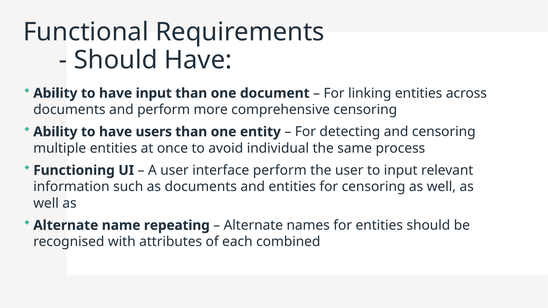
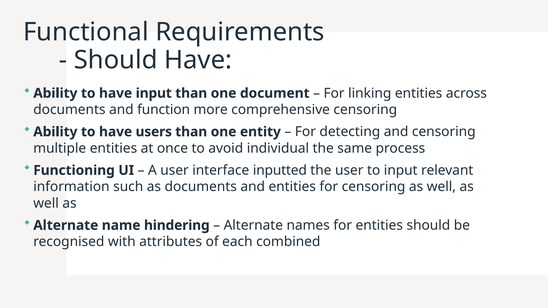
and perform: perform -> function
interface perform: perform -> inputted
repeating: repeating -> hindering
